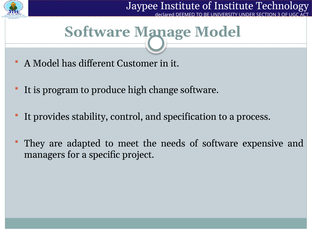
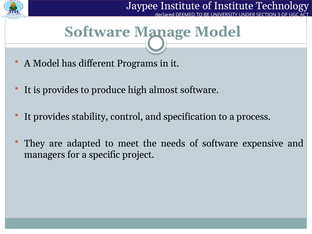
Customer: Customer -> Programs
is program: program -> provides
change: change -> almost
